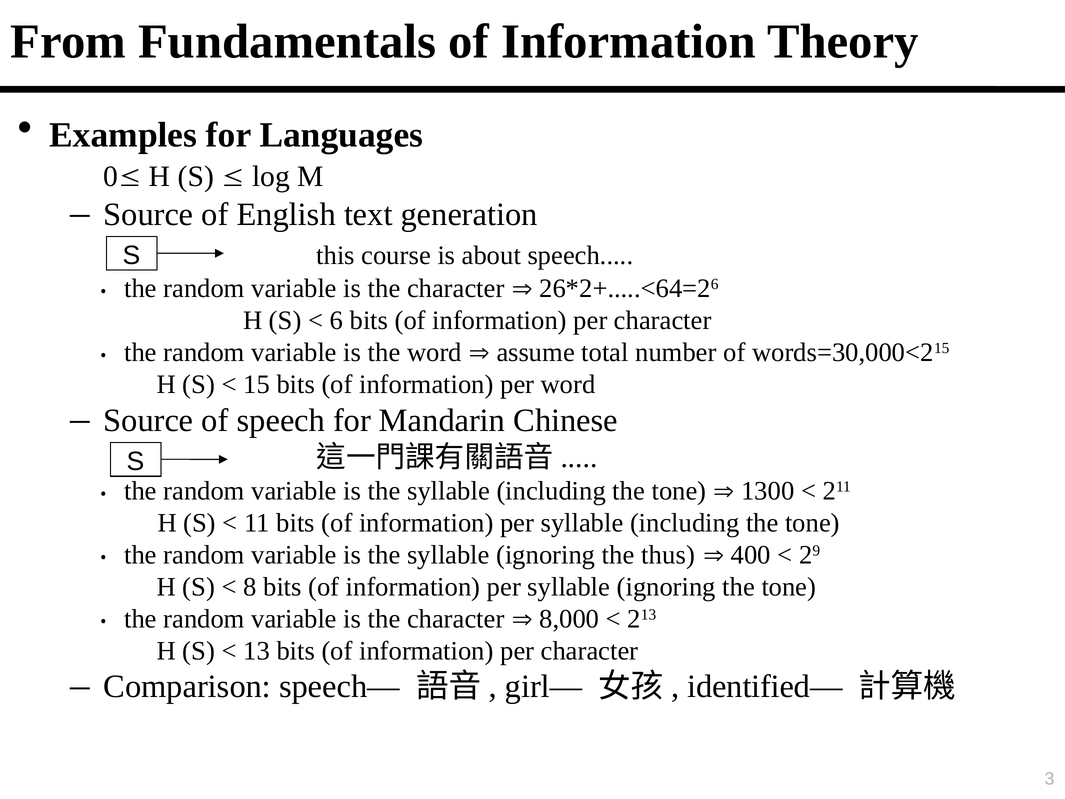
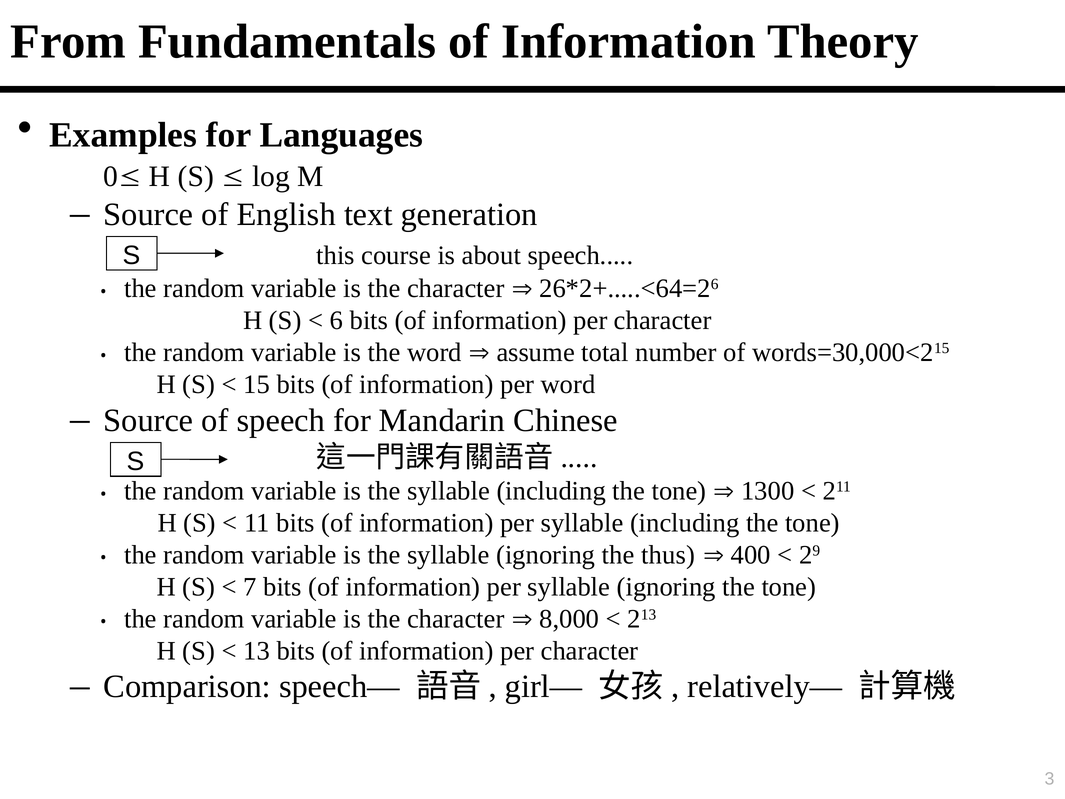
8: 8 -> 7
identified―: identified― -> relatively―
